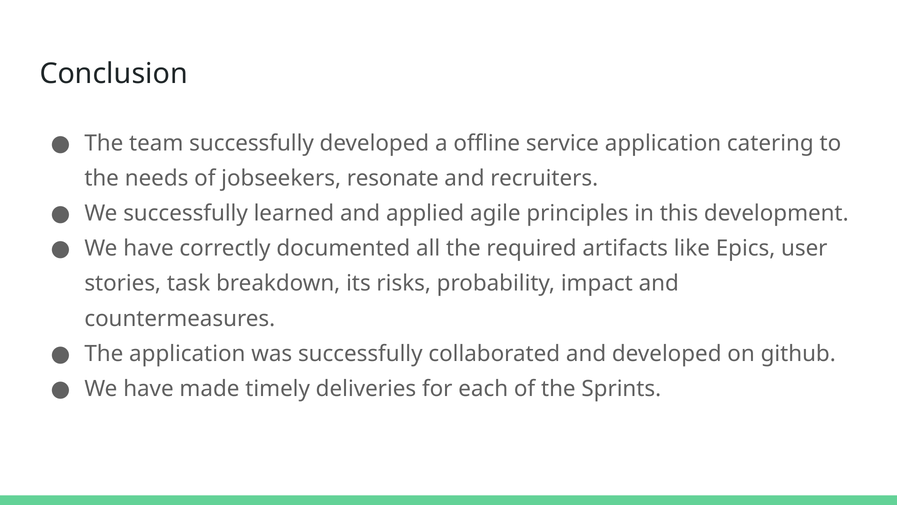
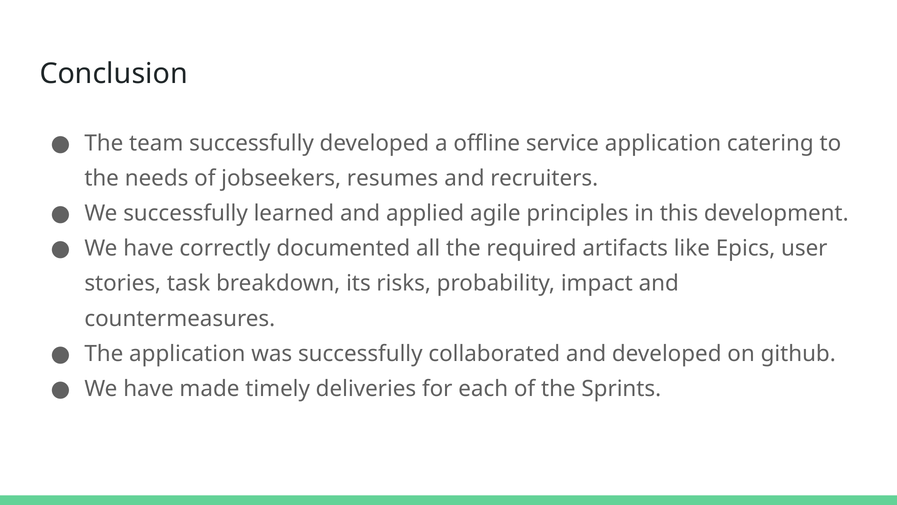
resonate: resonate -> resumes
